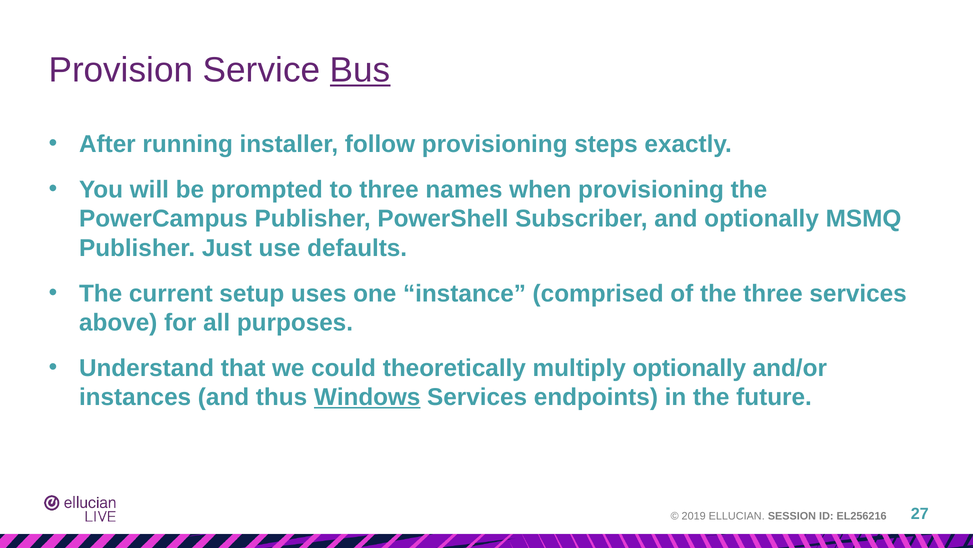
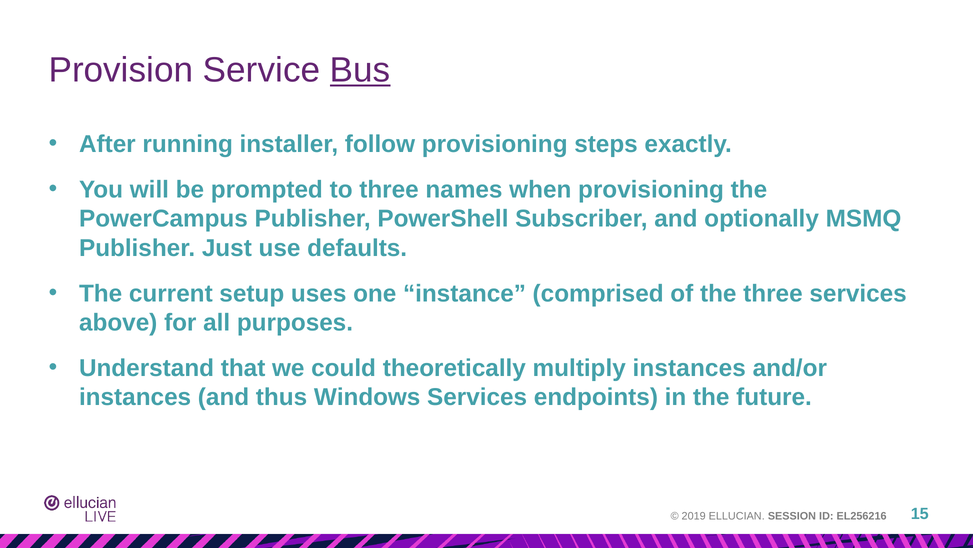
multiply optionally: optionally -> instances
Windows underline: present -> none
27: 27 -> 15
